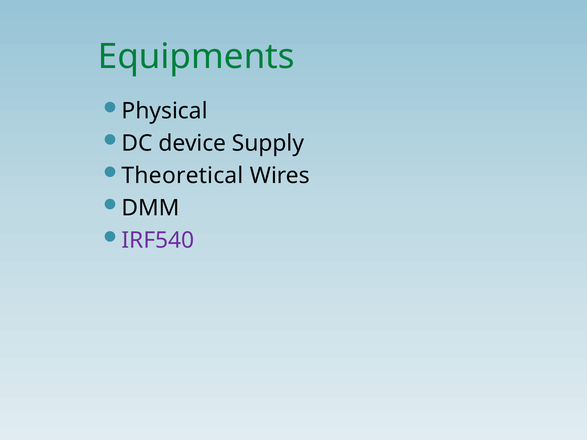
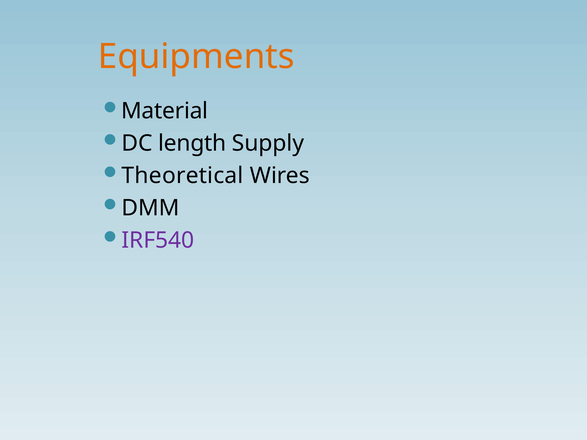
Equipments colour: green -> orange
Physical: Physical -> Material
device: device -> length
